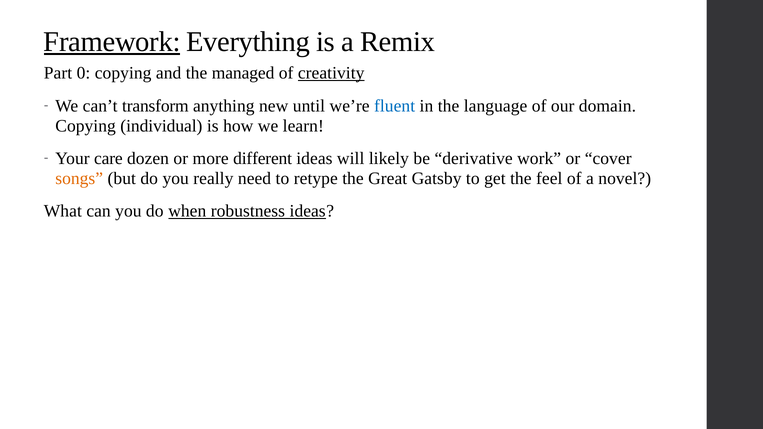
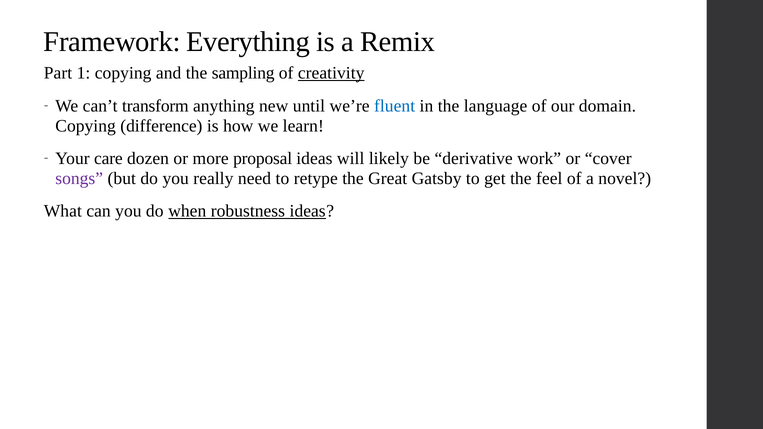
Framework underline: present -> none
0: 0 -> 1
managed: managed -> sampling
individual: individual -> difference
different: different -> proposal
songs colour: orange -> purple
